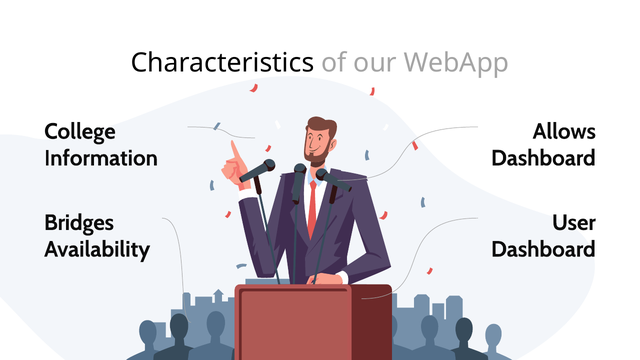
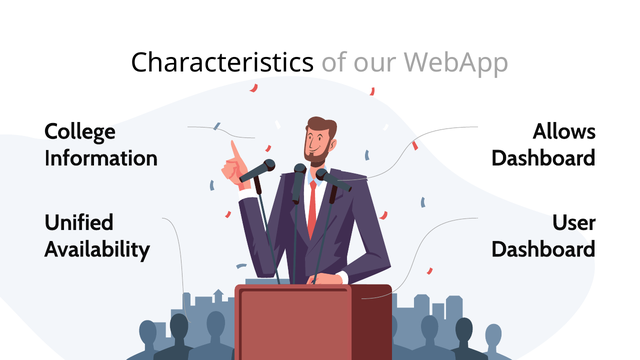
Bridges: Bridges -> Unified
